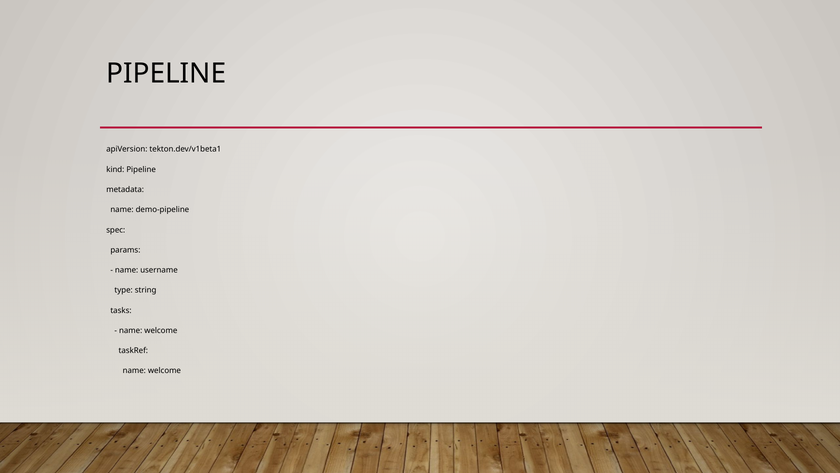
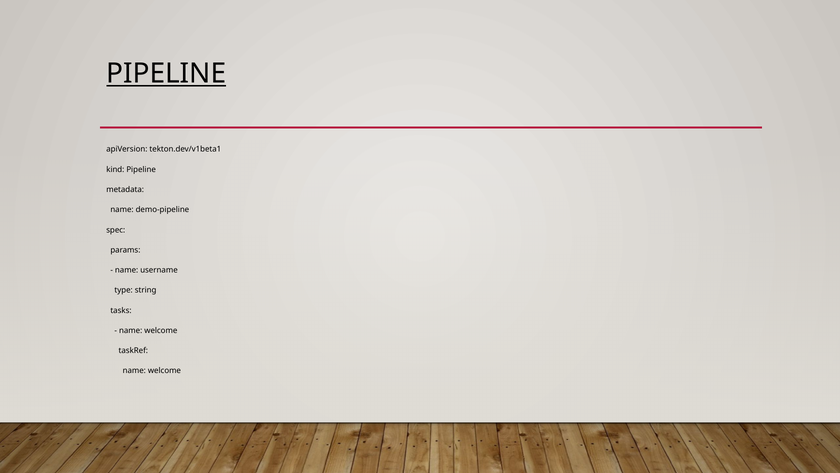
PIPELINE at (166, 74) underline: none -> present
